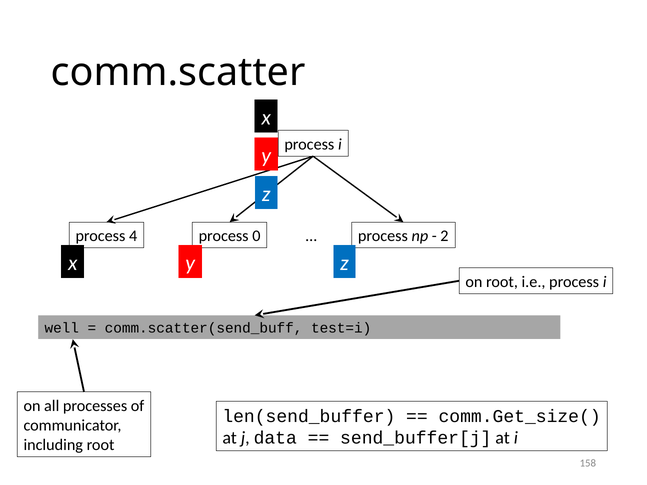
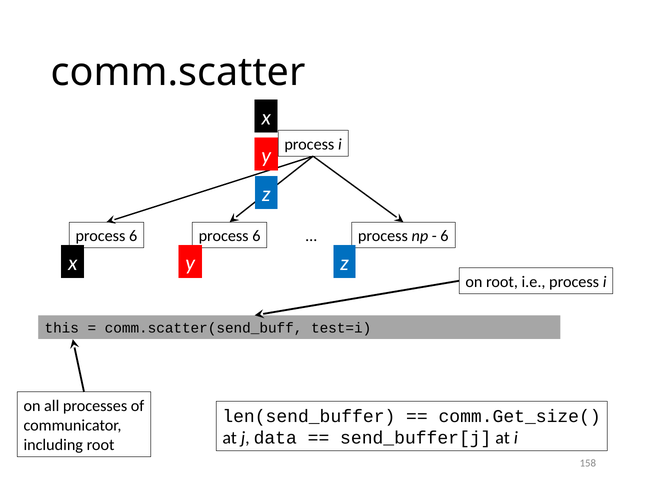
4 at (133, 236): 4 -> 6
0 at (256, 236): 0 -> 6
2 at (444, 236): 2 -> 6
well: well -> this
